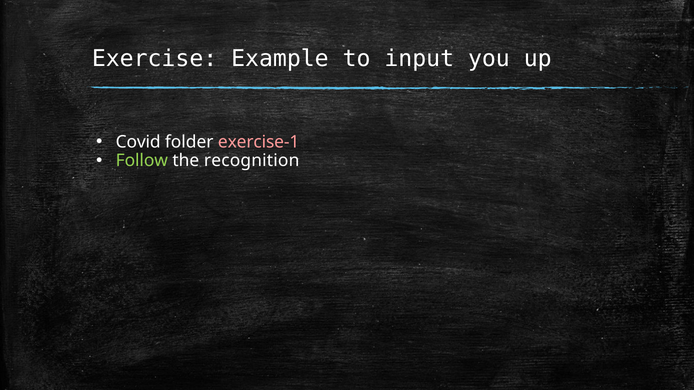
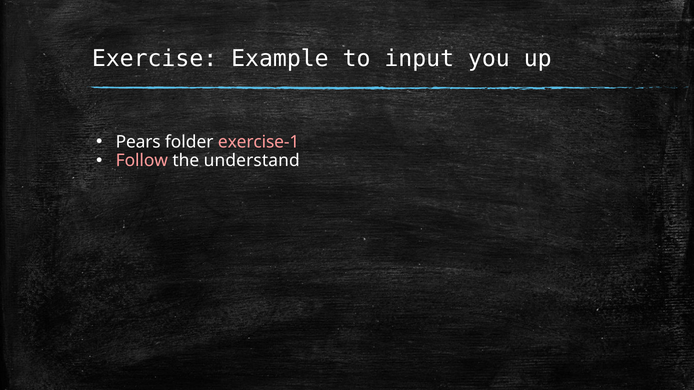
Covid: Covid -> Pears
Follow colour: light green -> pink
recognition: recognition -> understand
